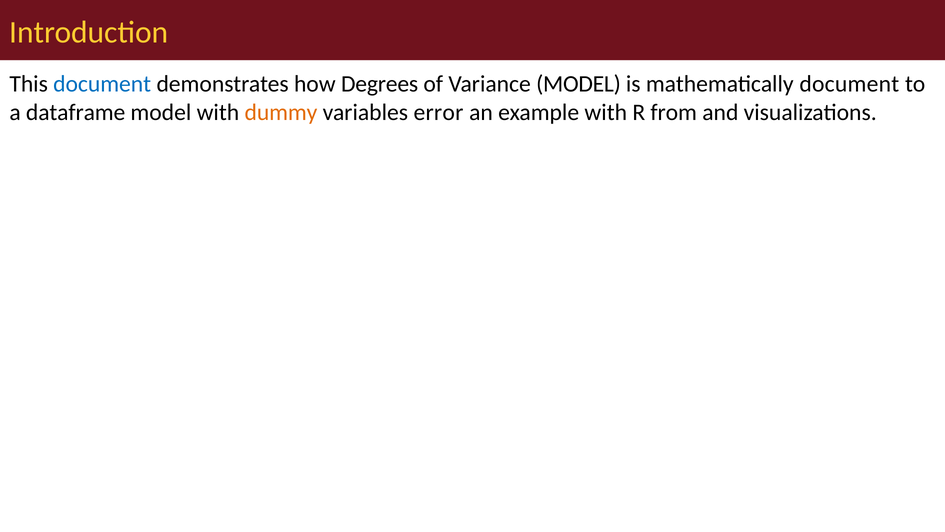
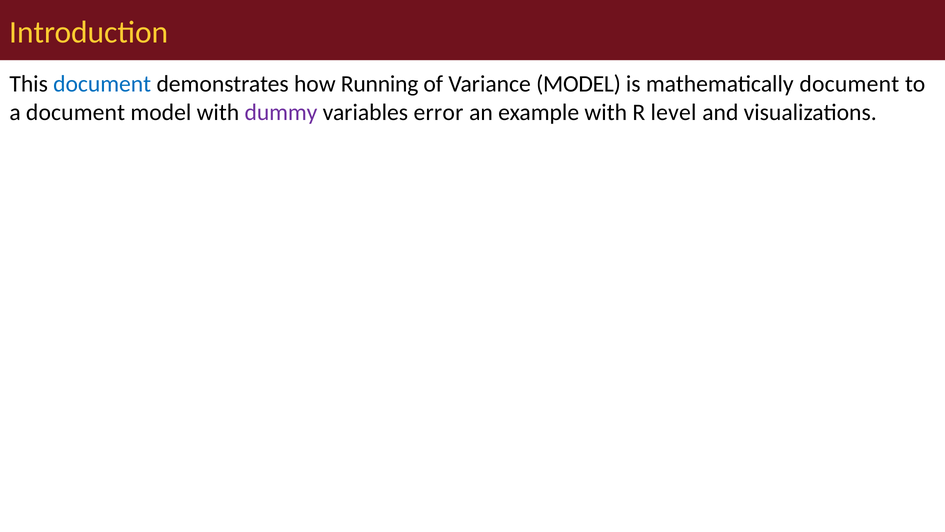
Degrees: Degrees -> Running
a dataframe: dataframe -> document
dummy colour: orange -> purple
from: from -> level
